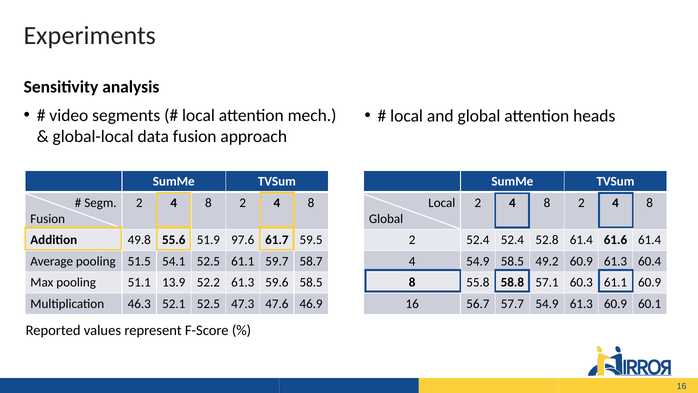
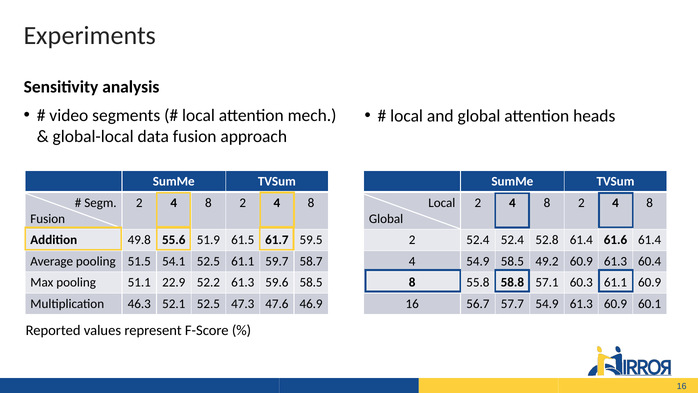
97.6: 97.6 -> 61.5
13.9: 13.9 -> 22.9
